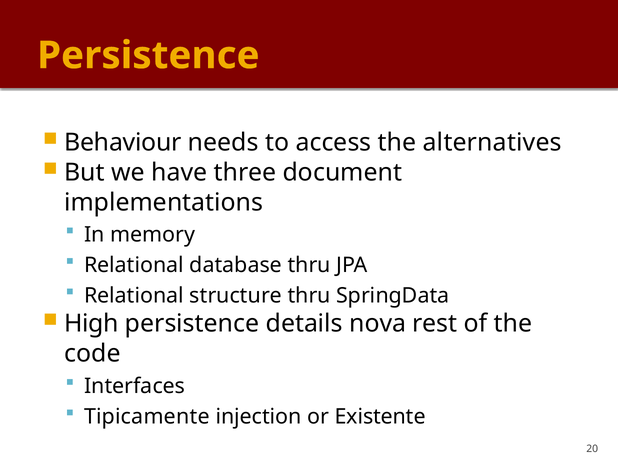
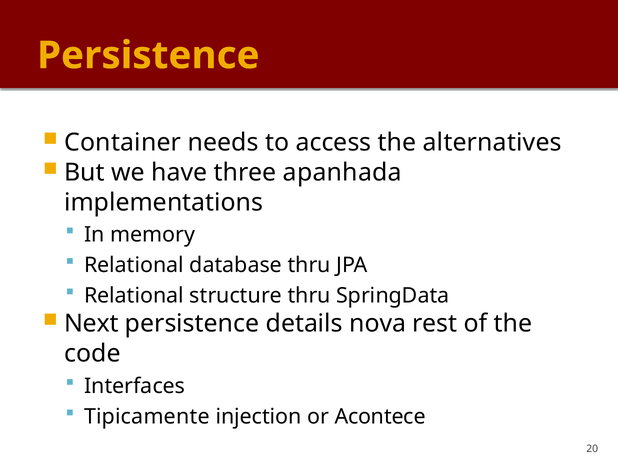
Behaviour: Behaviour -> Container
document: document -> apanhada
High: High -> Next
Existente: Existente -> Acontece
